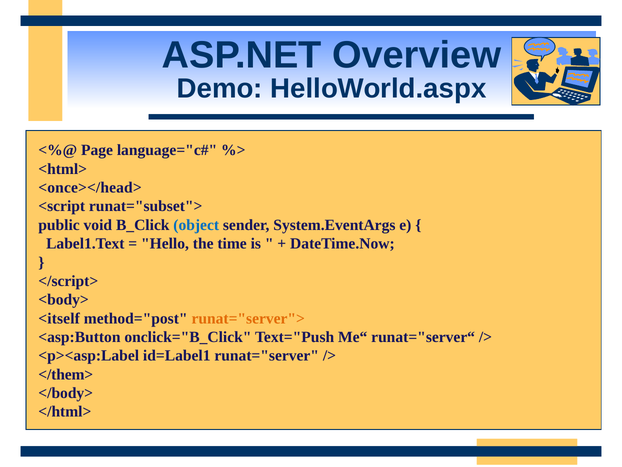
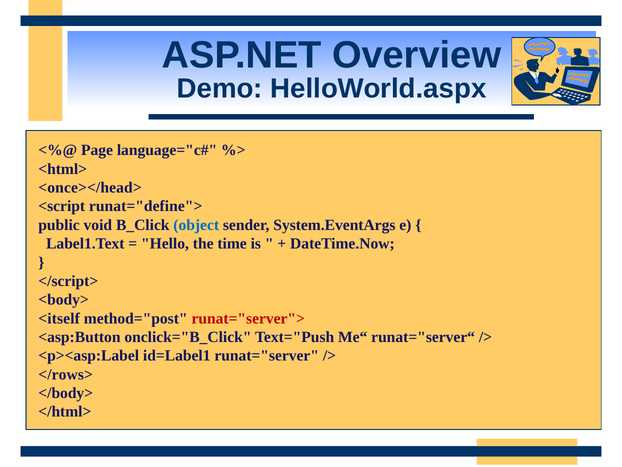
runat="subset">: runat="subset"> -> runat="define">
runat="server"> colour: orange -> red
</them>: </them> -> </rows>
